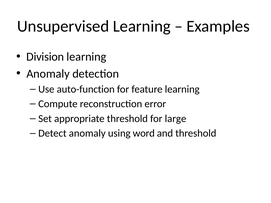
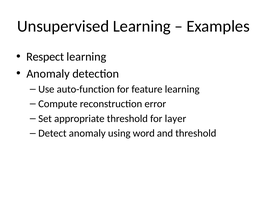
Division: Division -> Respect
large: large -> layer
